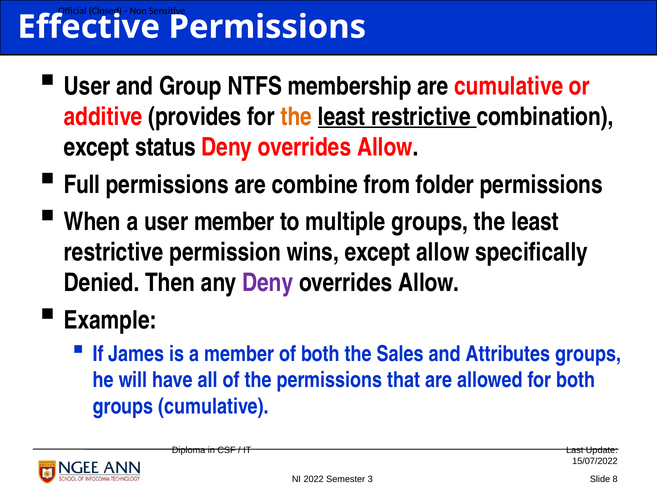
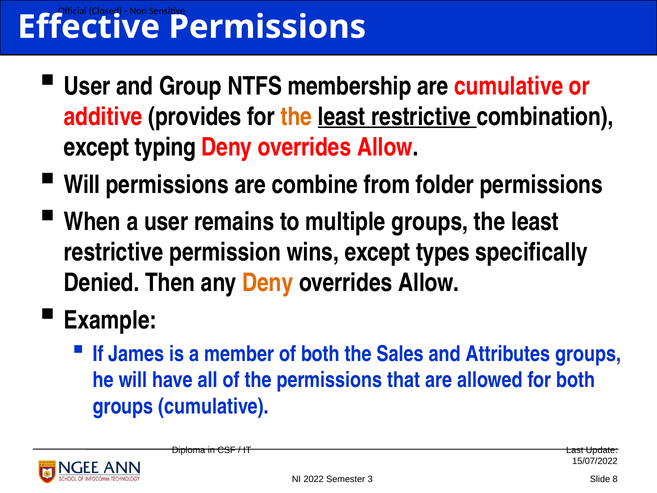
status: status -> typing
Full at (82, 184): Full -> Will
user member: member -> remains
except allow: allow -> types
Deny at (268, 283) colour: purple -> orange
